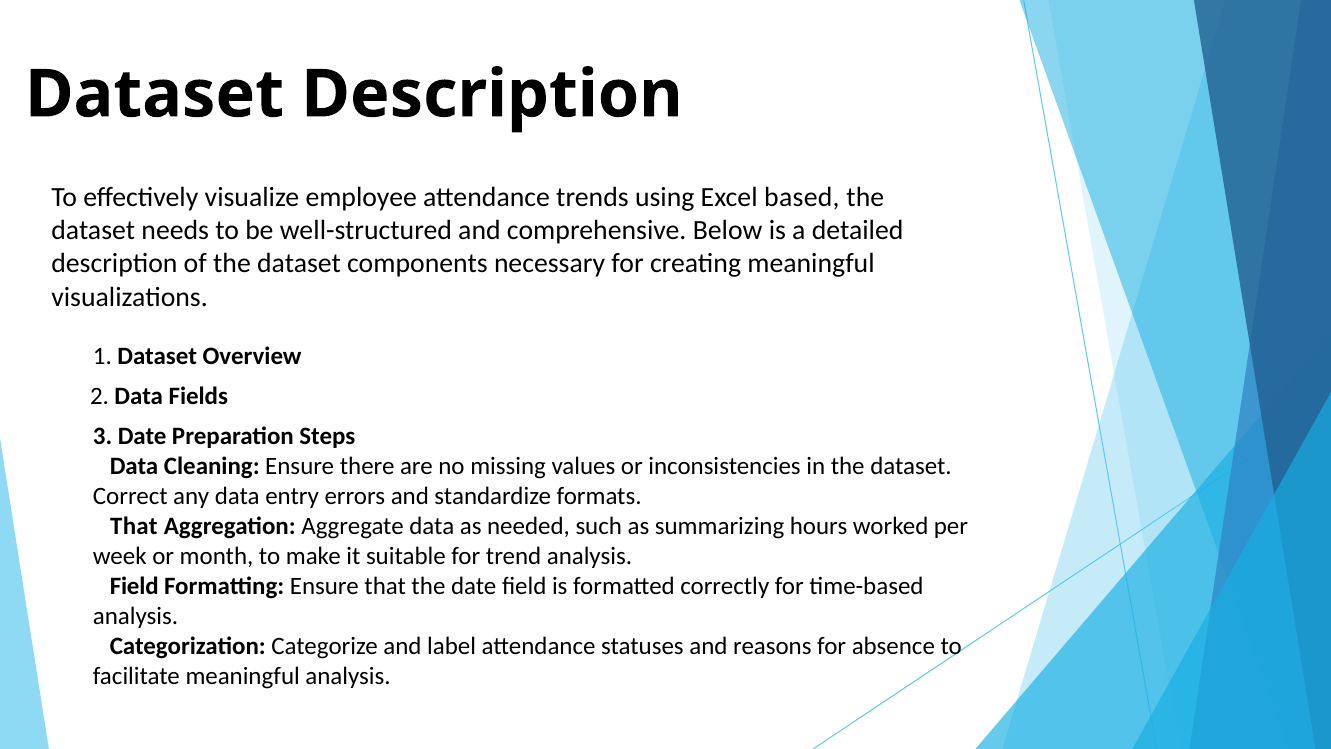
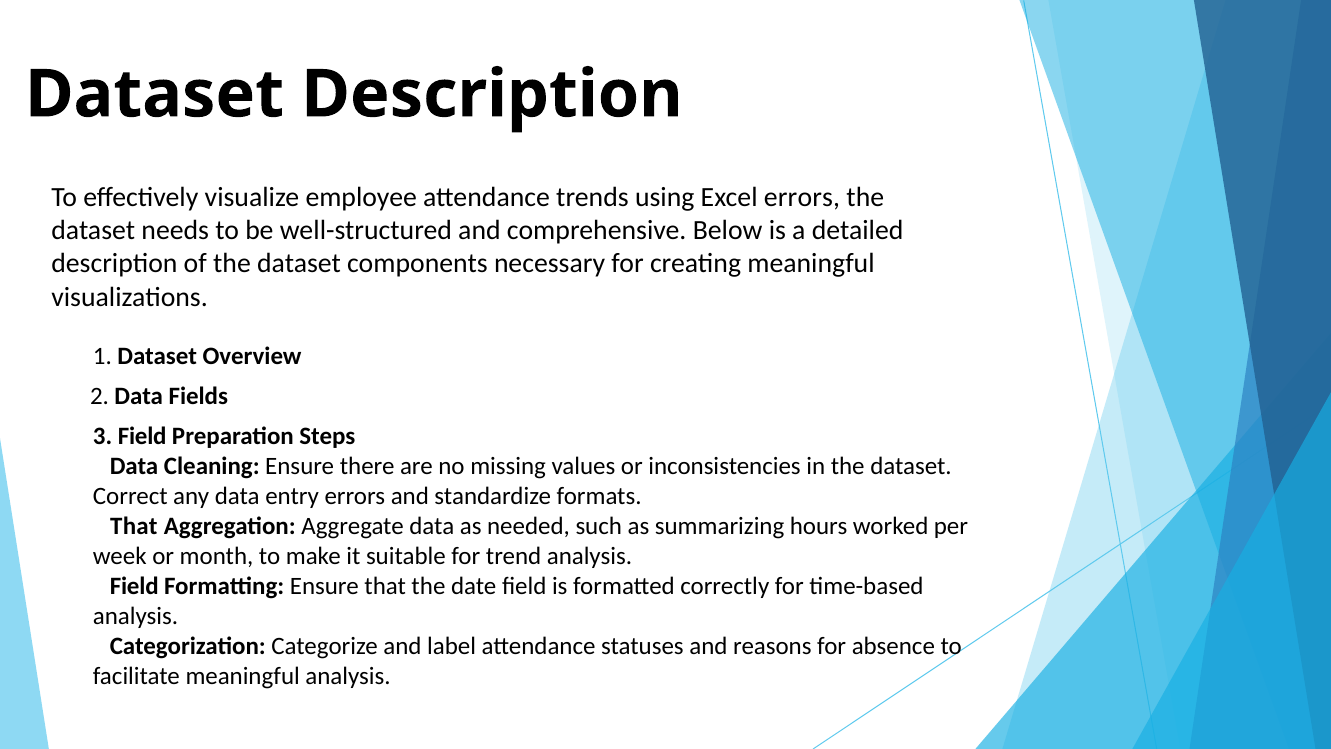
Excel based: based -> errors
3 Date: Date -> Field
